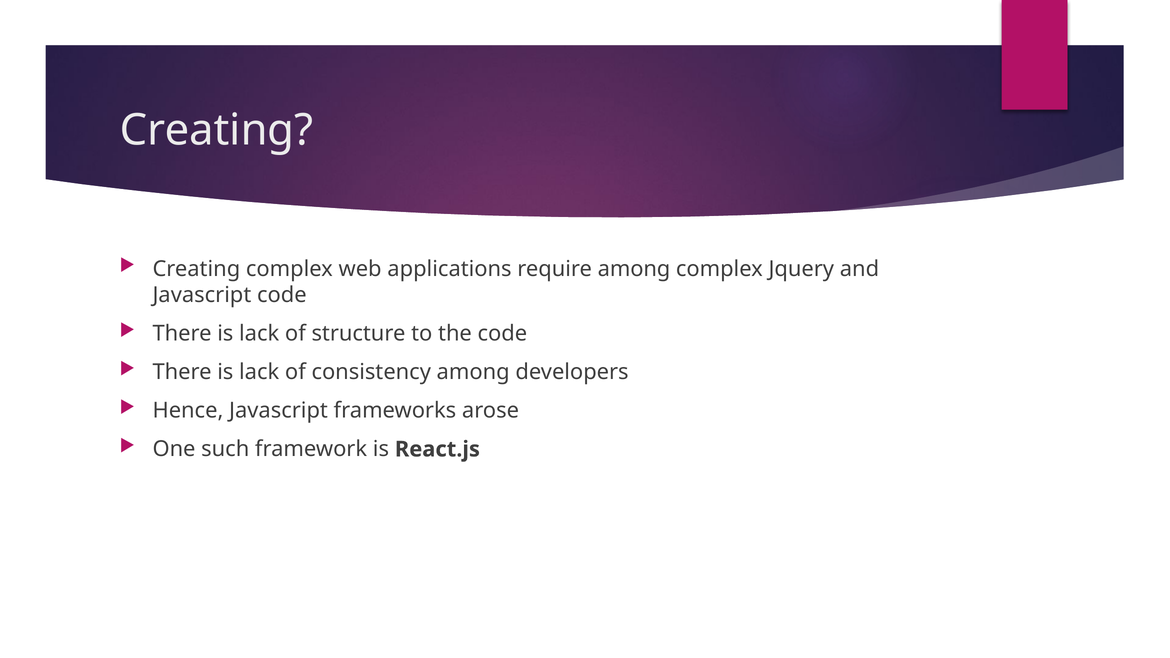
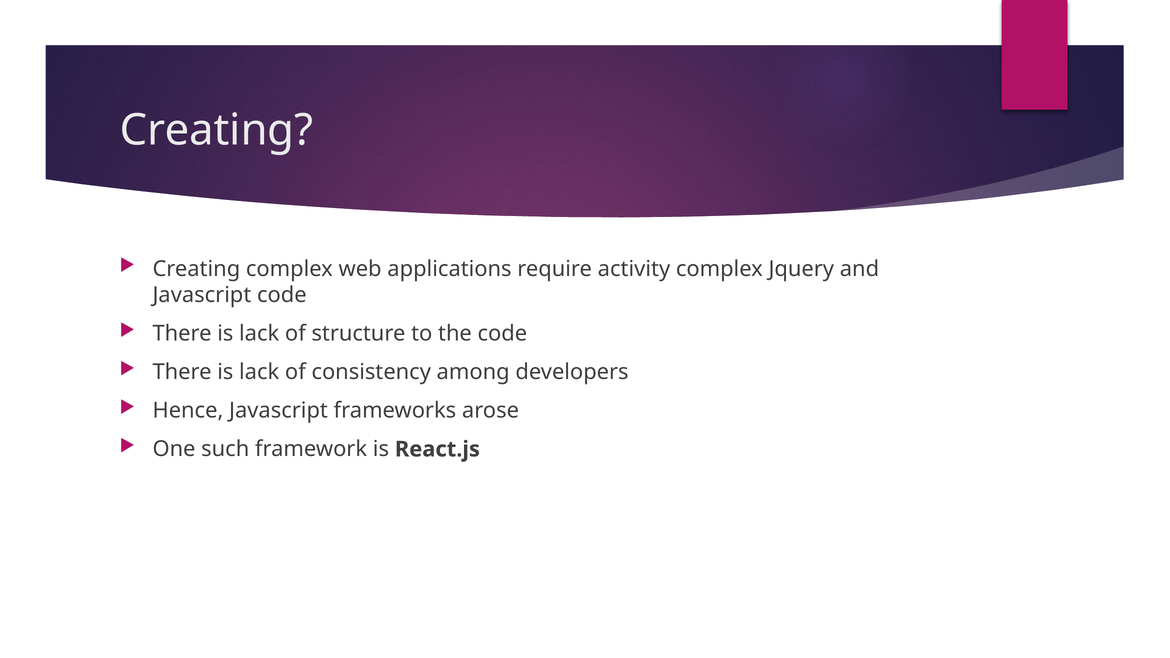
require among: among -> activity
